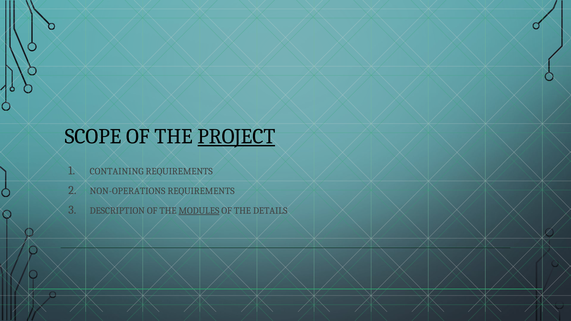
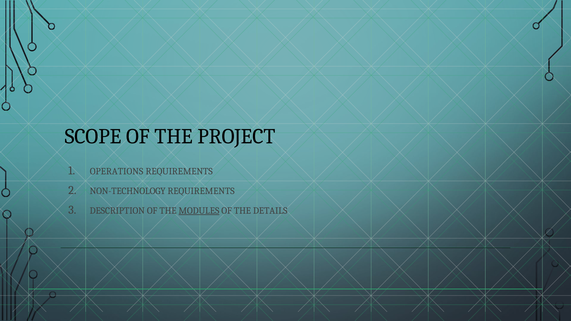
PROJECT underline: present -> none
CONTAINING: CONTAINING -> OPERATIONS
NON-OPERATIONS: NON-OPERATIONS -> NON-TECHNOLOGY
